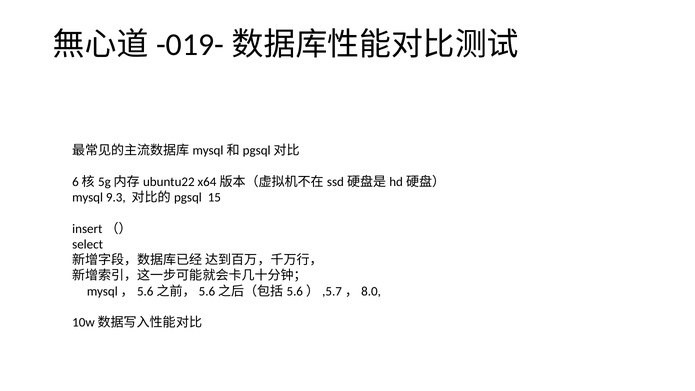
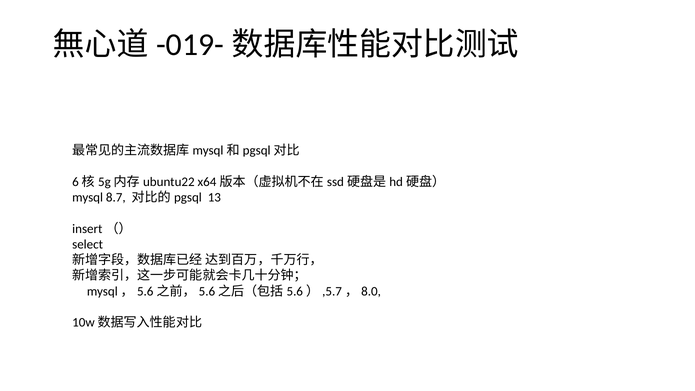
9.3: 9.3 -> 8.7
15: 15 -> 13
